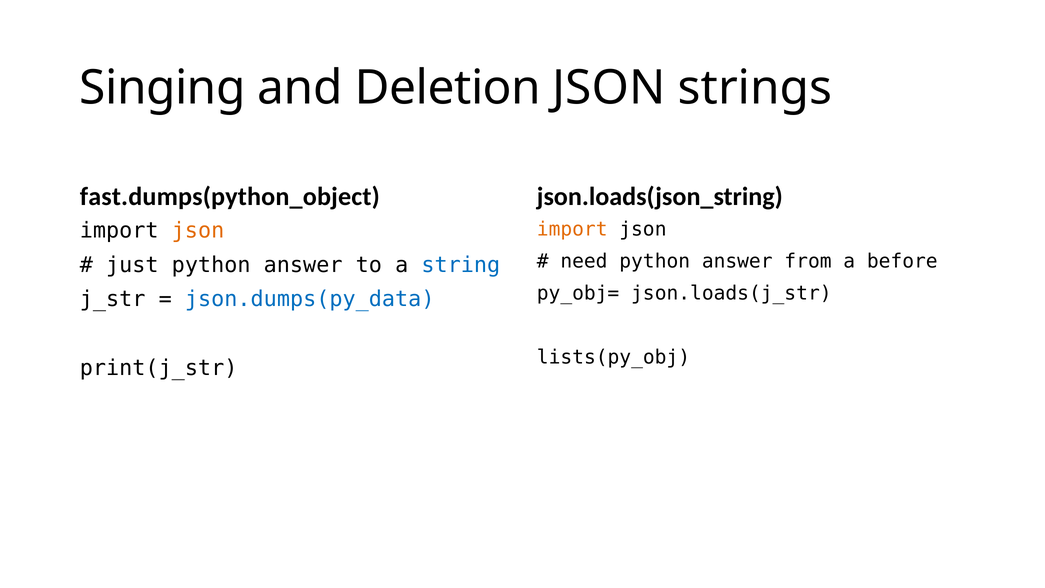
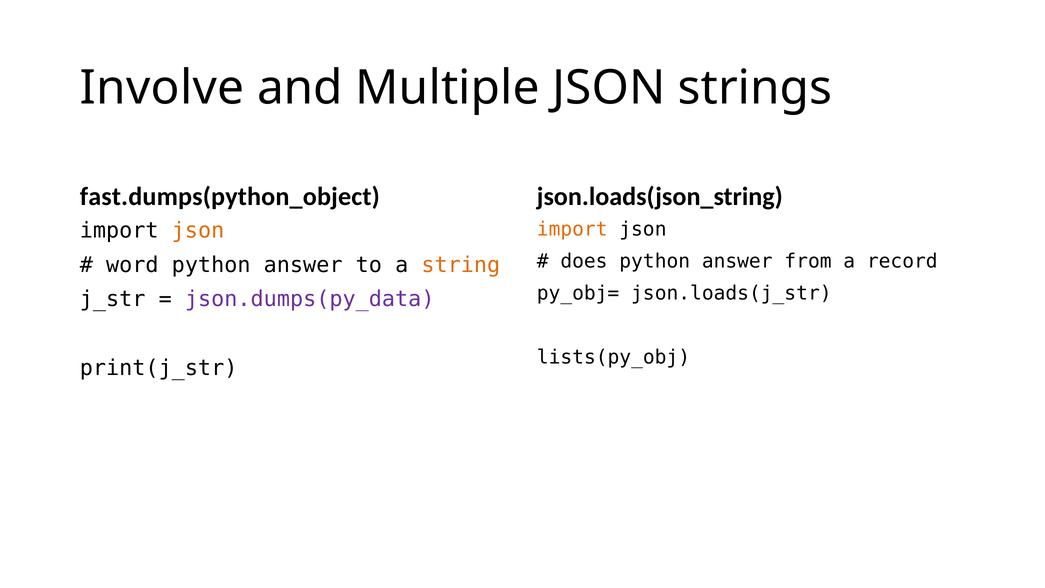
Singing: Singing -> Involve
Deletion: Deletion -> Multiple
need: need -> does
before: before -> record
just: just -> word
string colour: blue -> orange
json.dumps(py_data colour: blue -> purple
